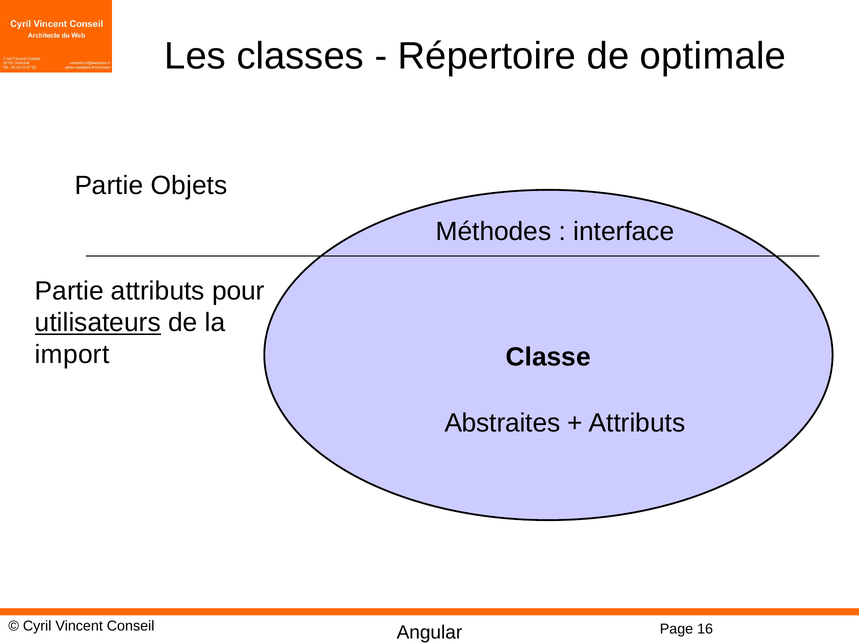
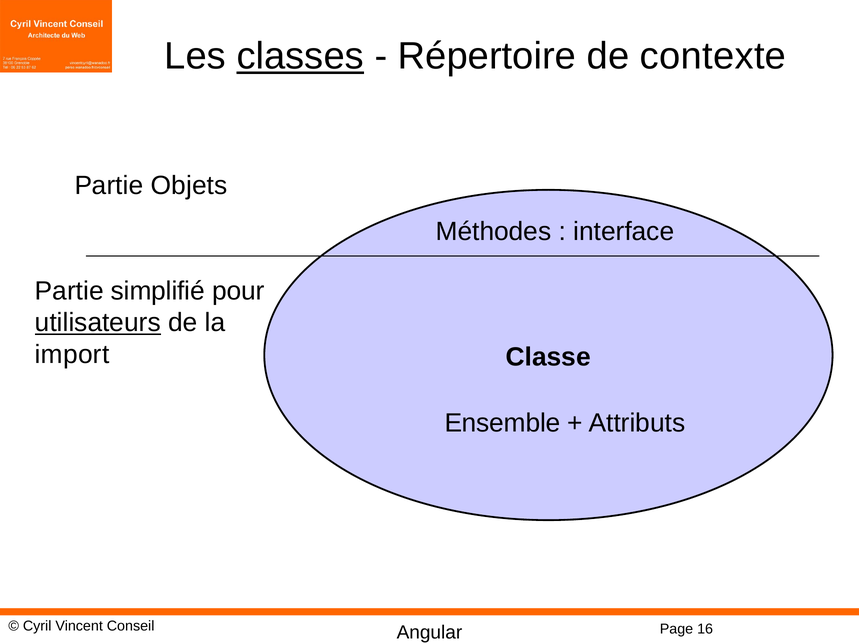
classes underline: none -> present
optimale: optimale -> contexte
Partie attributs: attributs -> simplifié
Abstraites: Abstraites -> Ensemble
